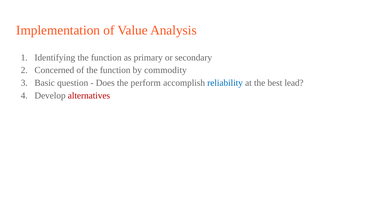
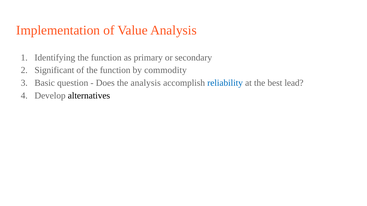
Concerned: Concerned -> Significant
the perform: perform -> analysis
alternatives colour: red -> black
